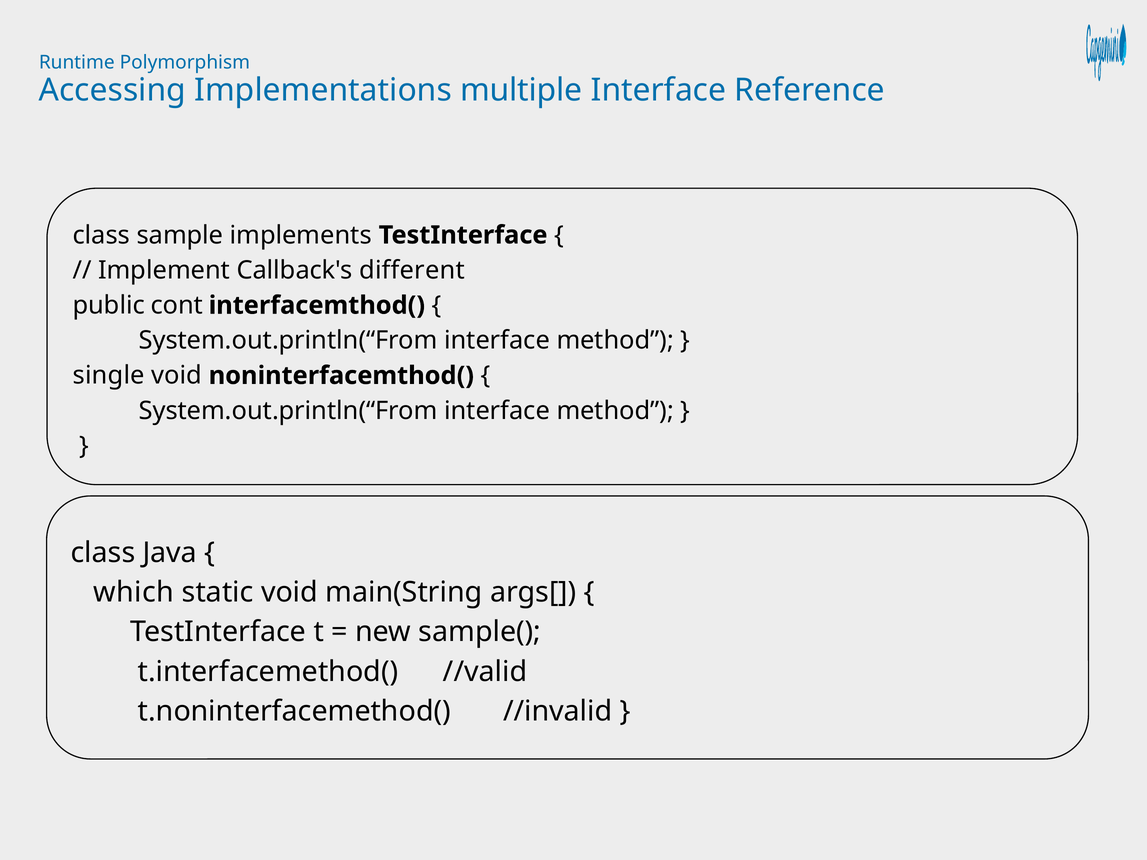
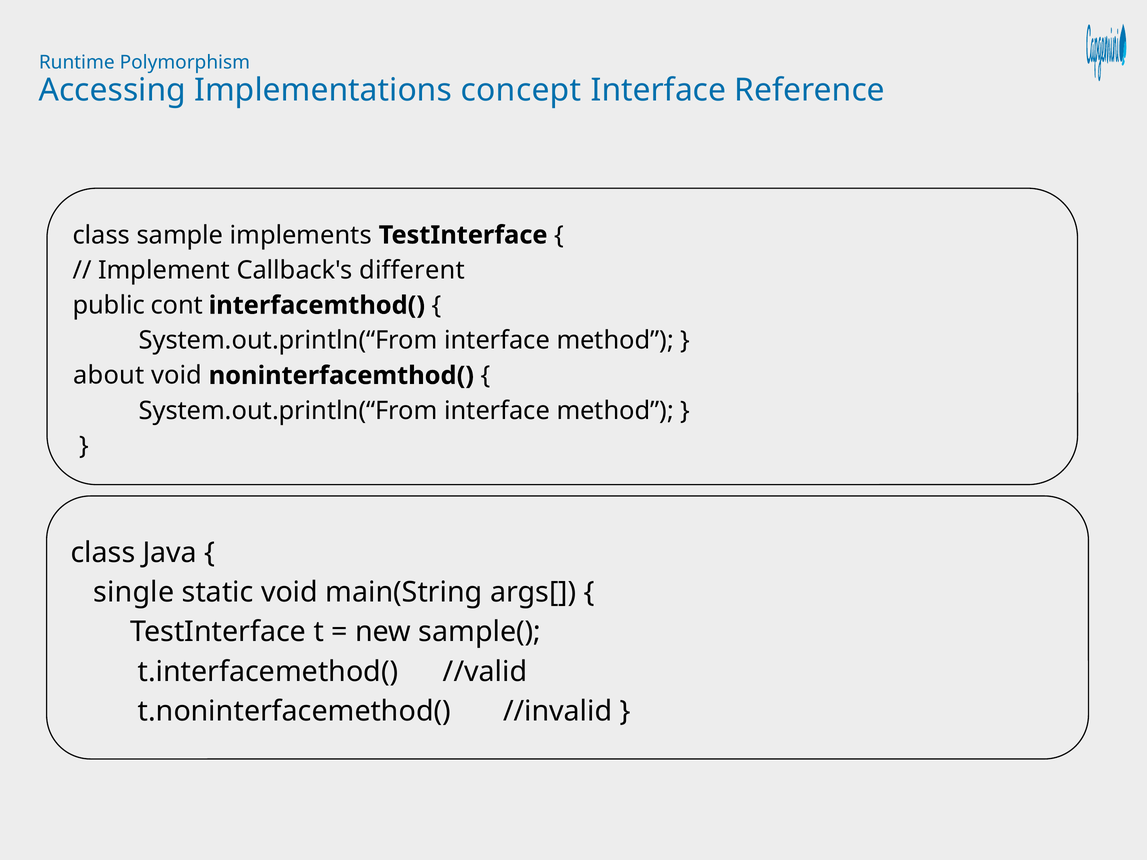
multiple: multiple -> concept
single: single -> about
which: which -> single
